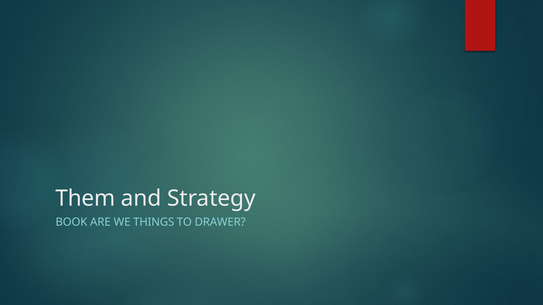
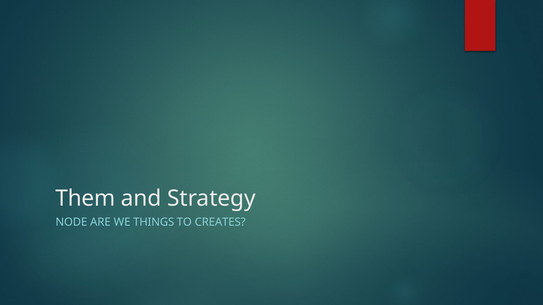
BOOK: BOOK -> NODE
DRAWER: DRAWER -> CREATES
